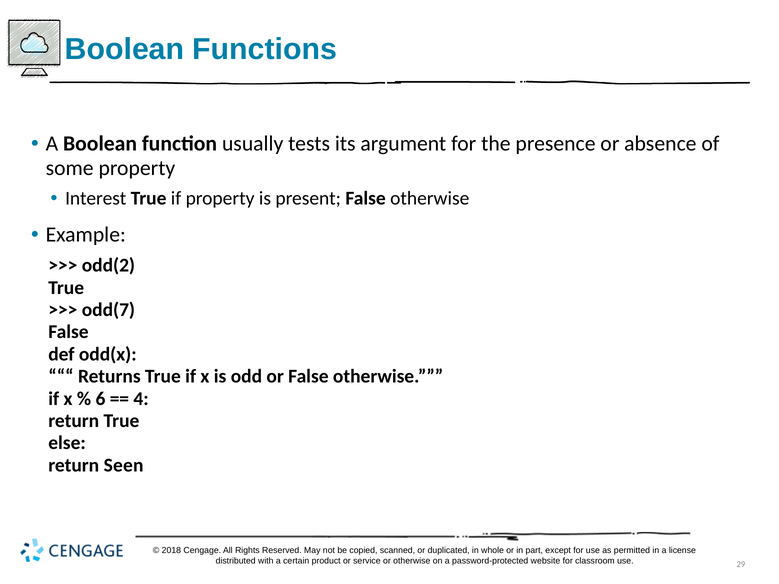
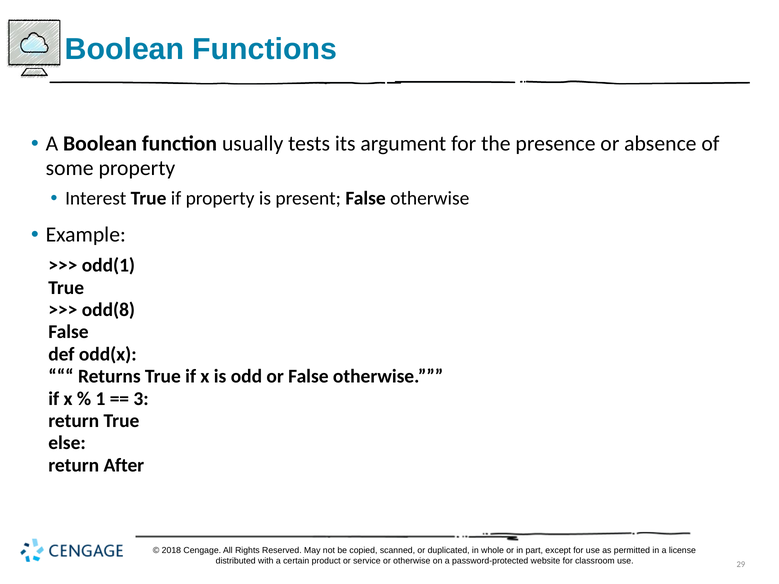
odd(2: odd(2 -> odd(1
odd(7: odd(7 -> odd(8
6: 6 -> 1
4: 4 -> 3
Seen: Seen -> After
